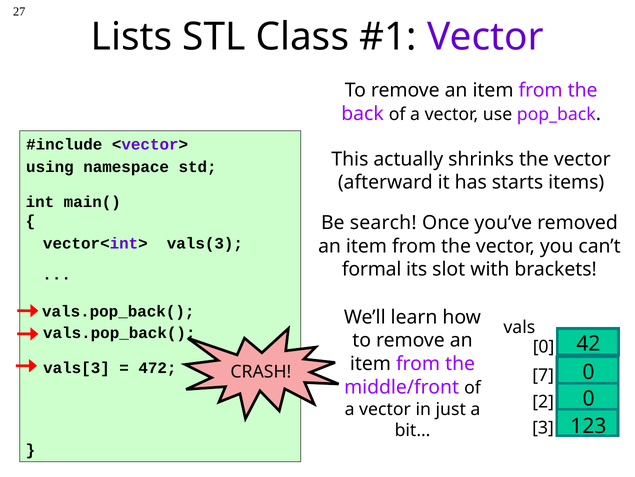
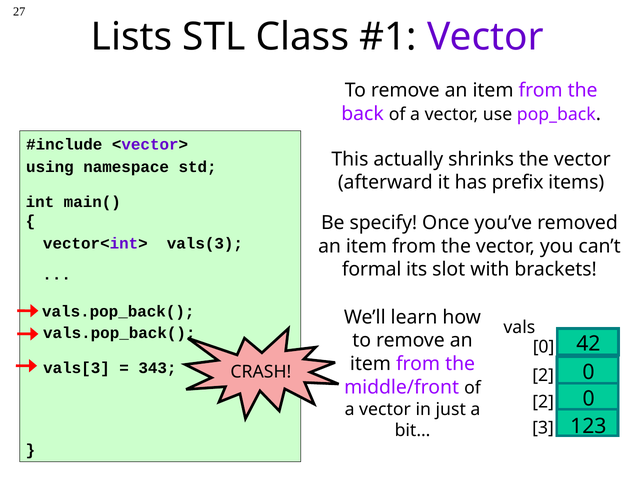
starts: starts -> prefix
search: search -> specify
472: 472 -> 343
7 at (543, 375): 7 -> 2
